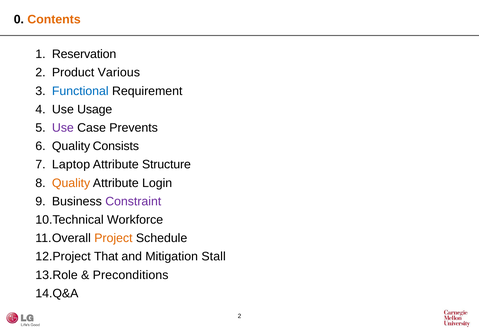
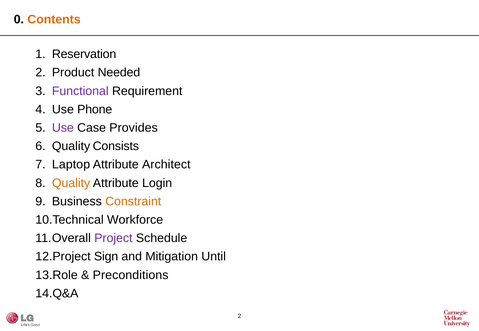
Various: Various -> Needed
Functional colour: blue -> purple
Usage: Usage -> Phone
Prevents: Prevents -> Provides
Structure: Structure -> Architect
Constraint colour: purple -> orange
Project colour: orange -> purple
That: That -> Sign
Stall: Stall -> Until
